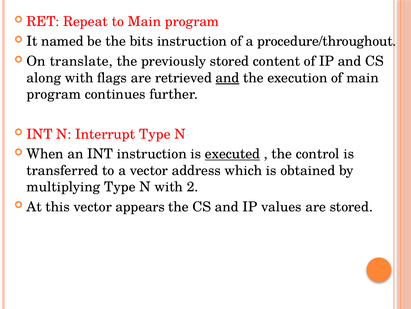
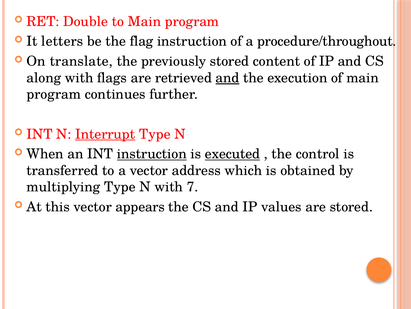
Repeat: Repeat -> Double
named: named -> letters
bits: bits -> flag
Interrupt underline: none -> present
instruction at (152, 154) underline: none -> present
2: 2 -> 7
